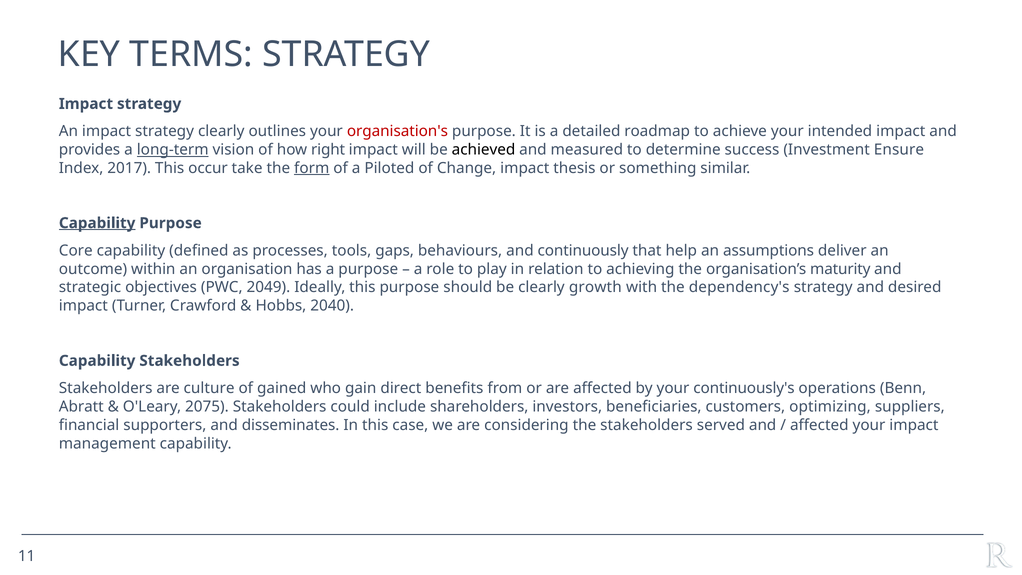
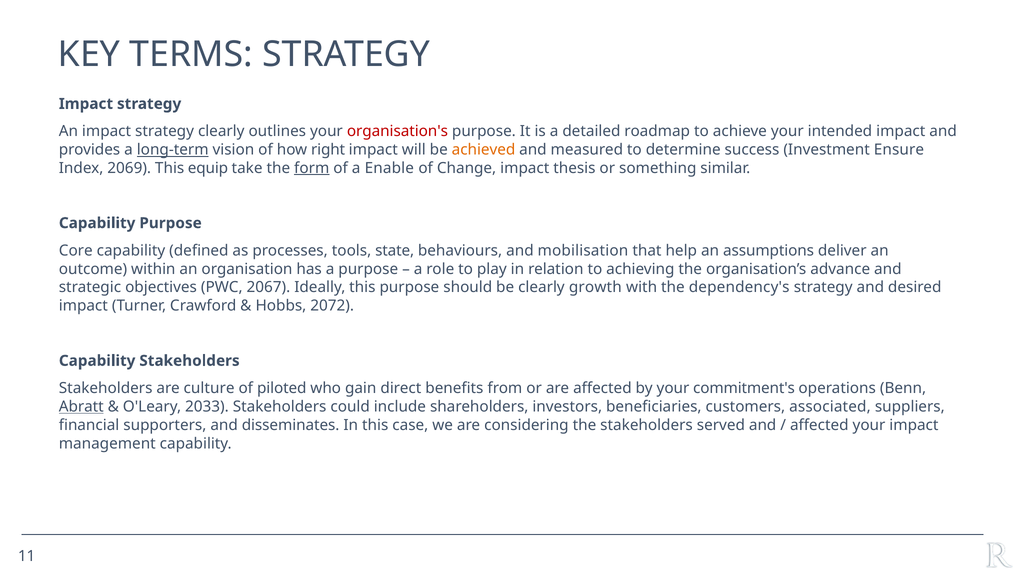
achieved colour: black -> orange
2017: 2017 -> 2069
occur: occur -> equip
Piloted: Piloted -> Enable
Capability at (97, 223) underline: present -> none
gaps: gaps -> state
continuously: continuously -> mobilisation
maturity: maturity -> advance
2049: 2049 -> 2067
2040: 2040 -> 2072
gained: gained -> piloted
continuously's: continuously's -> commitment's
Abratt underline: none -> present
2075: 2075 -> 2033
optimizing: optimizing -> associated
